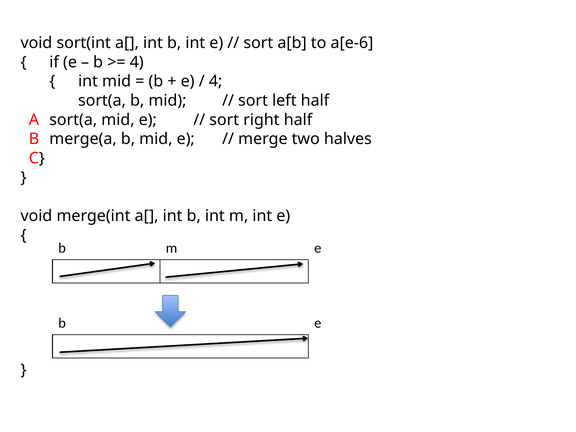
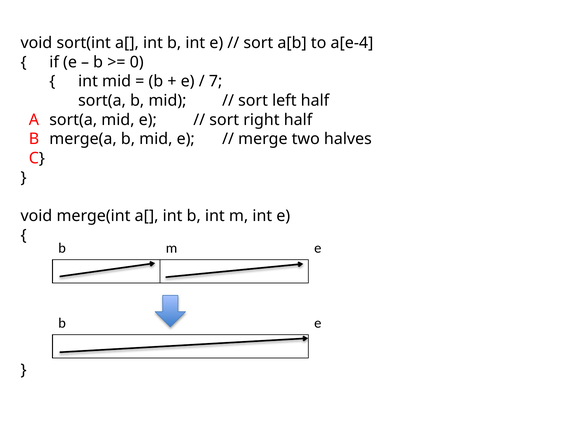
a[e-6: a[e-6 -> a[e-4
4 at (137, 62): 4 -> 0
4 at (216, 81): 4 -> 7
